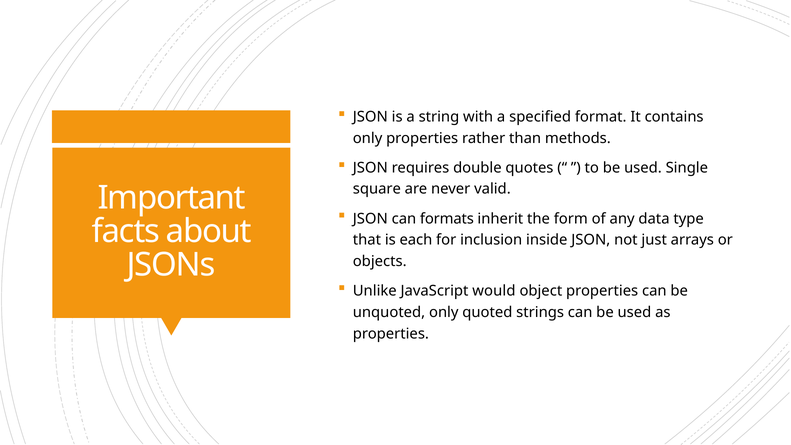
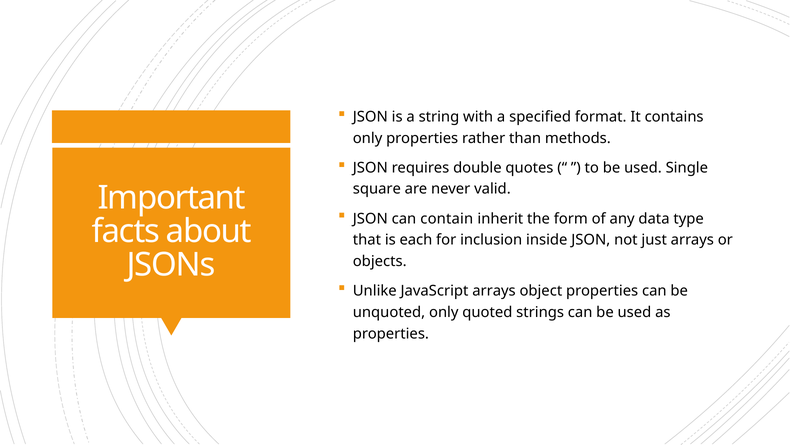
formats: formats -> contain
JavaScript would: would -> arrays
